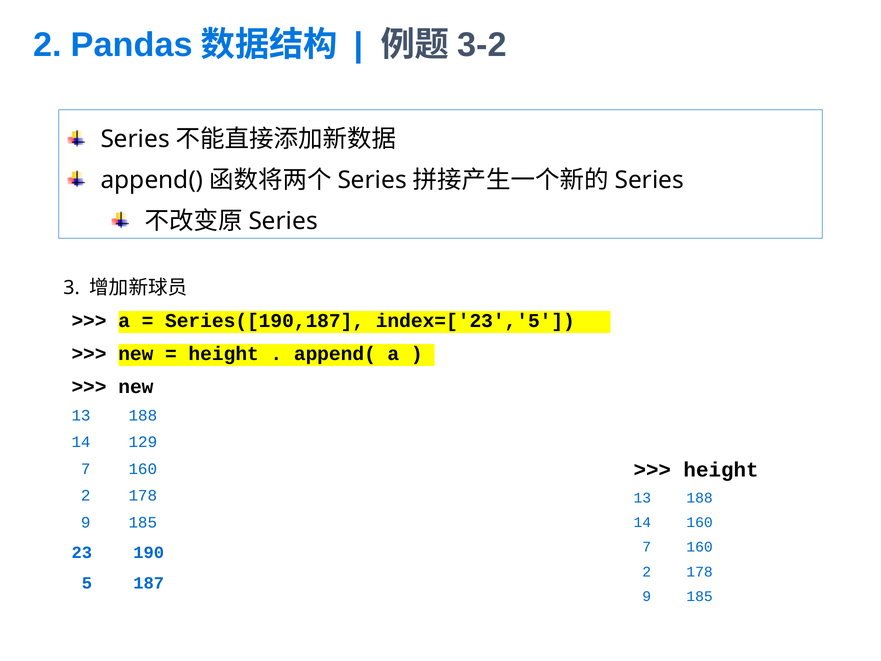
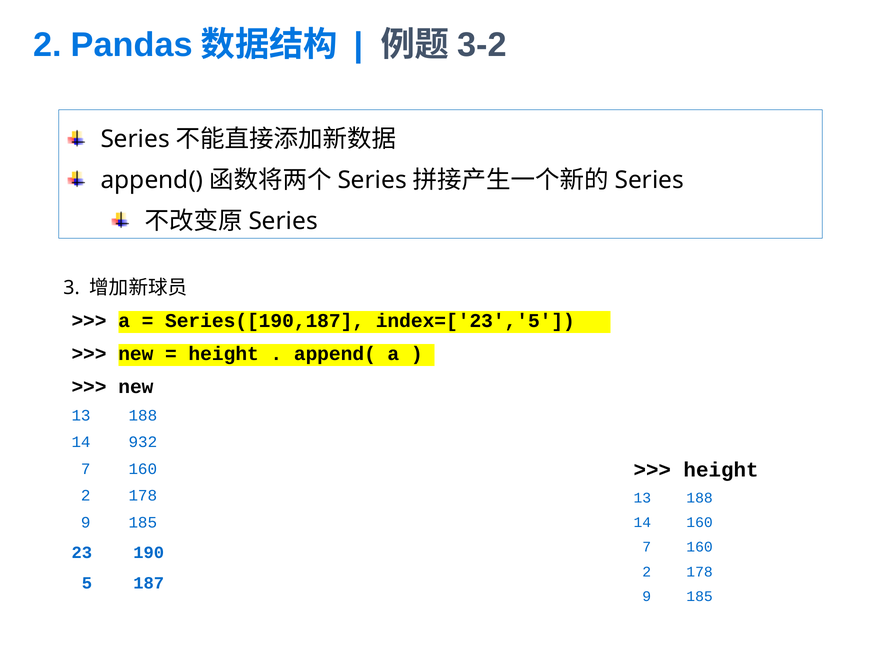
129: 129 -> 932
